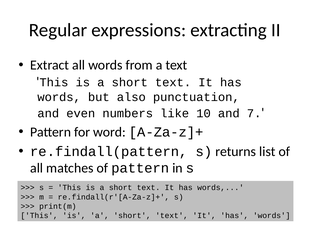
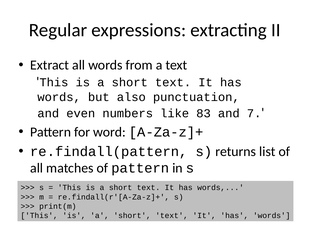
10: 10 -> 83
